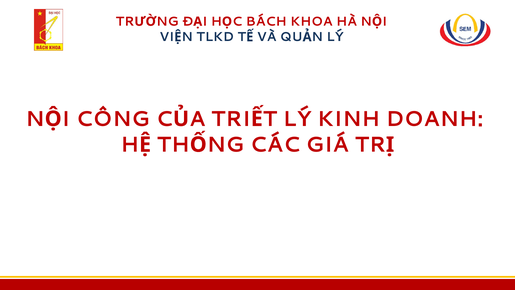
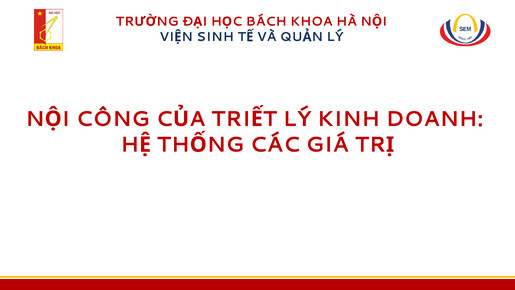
TLKD: TLKD -> SINH
